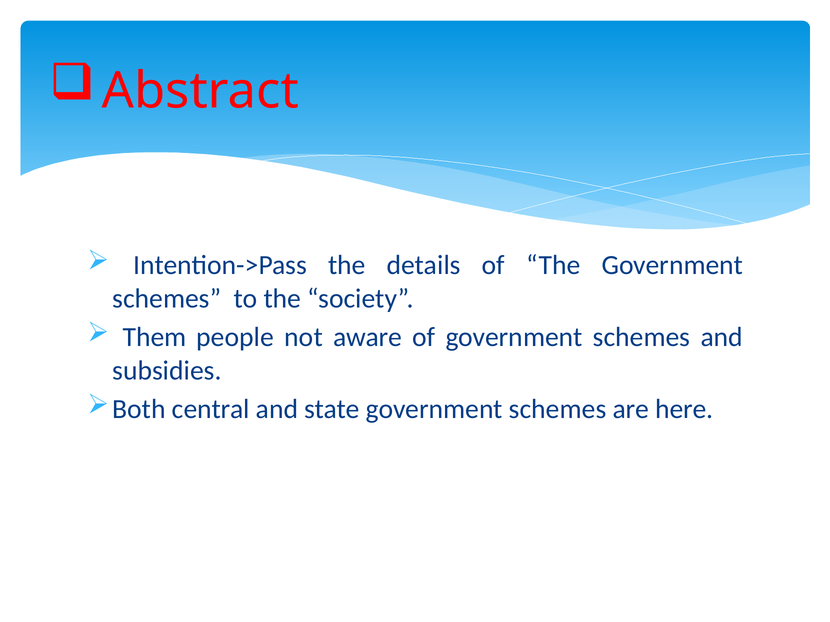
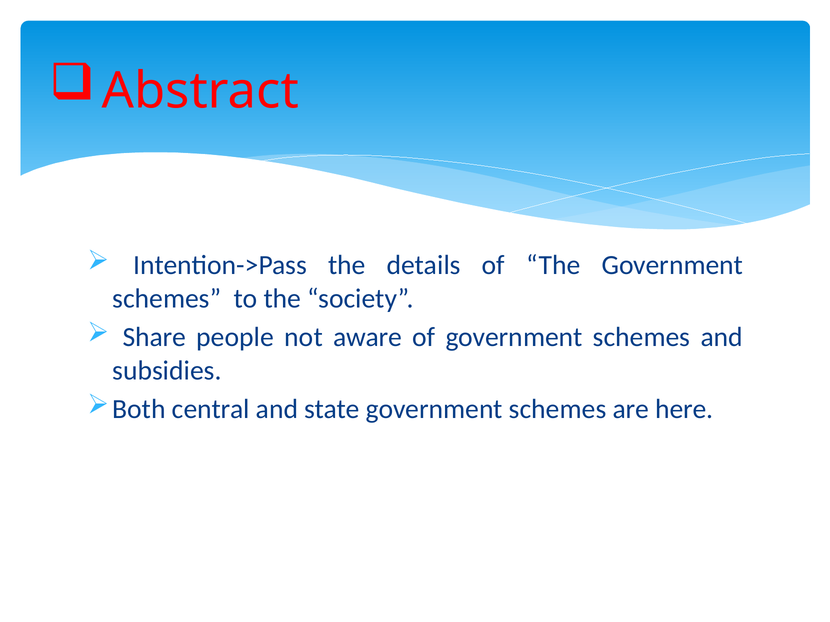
Them: Them -> Share
